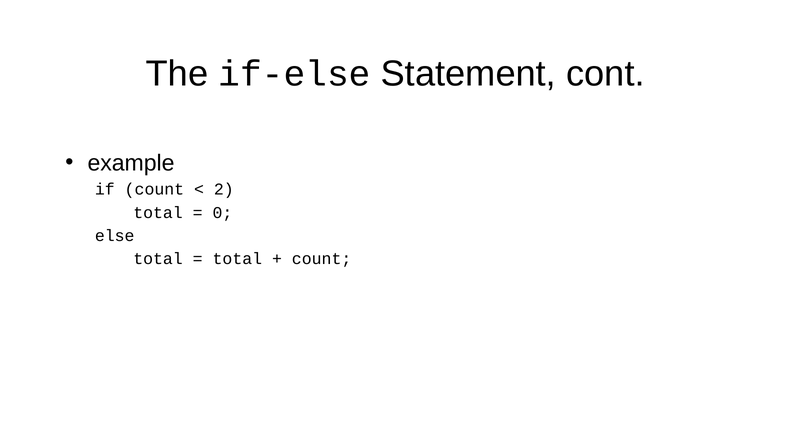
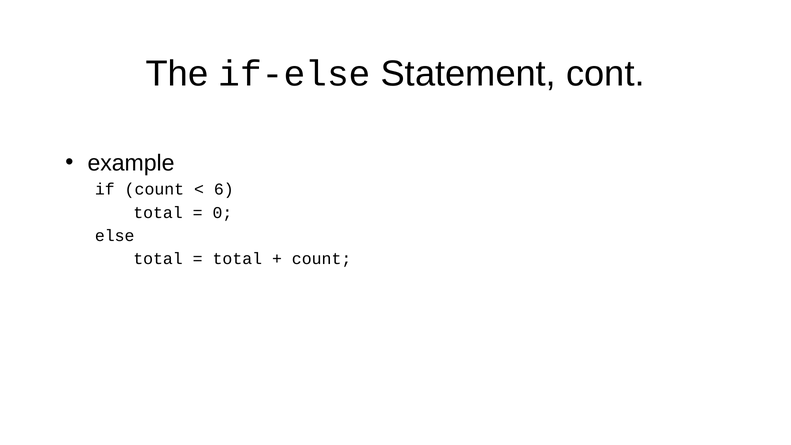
2: 2 -> 6
